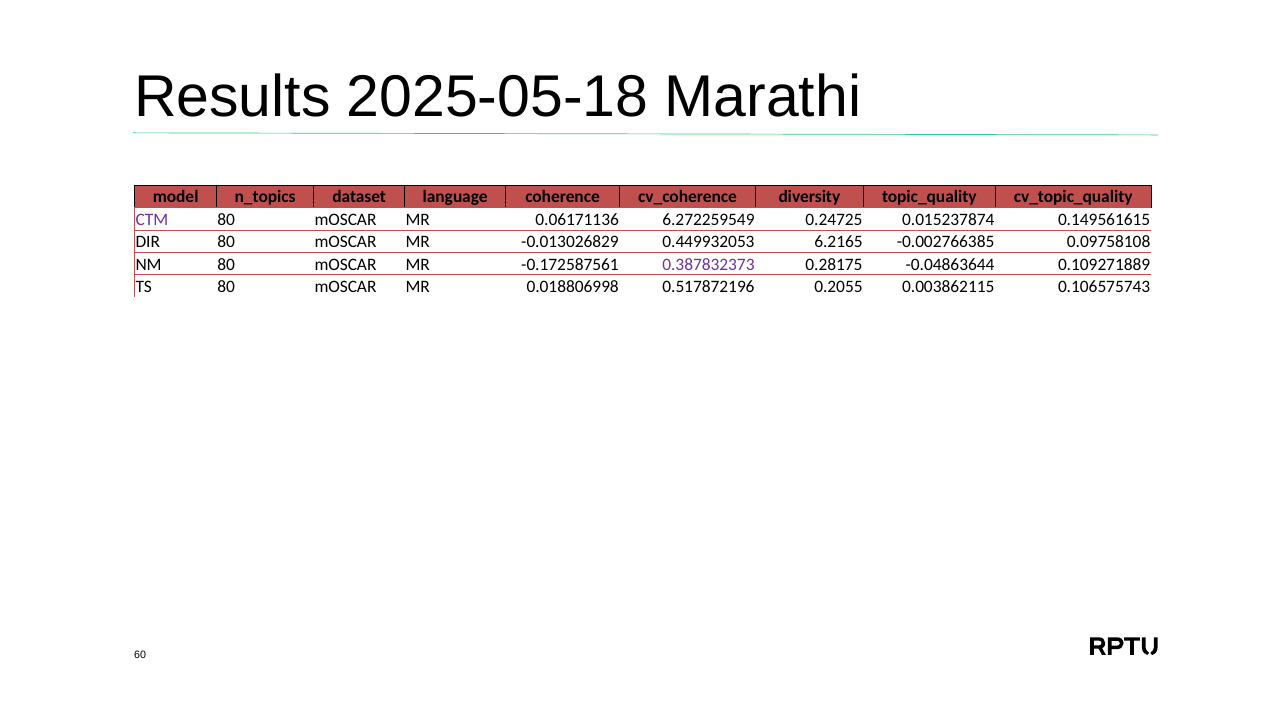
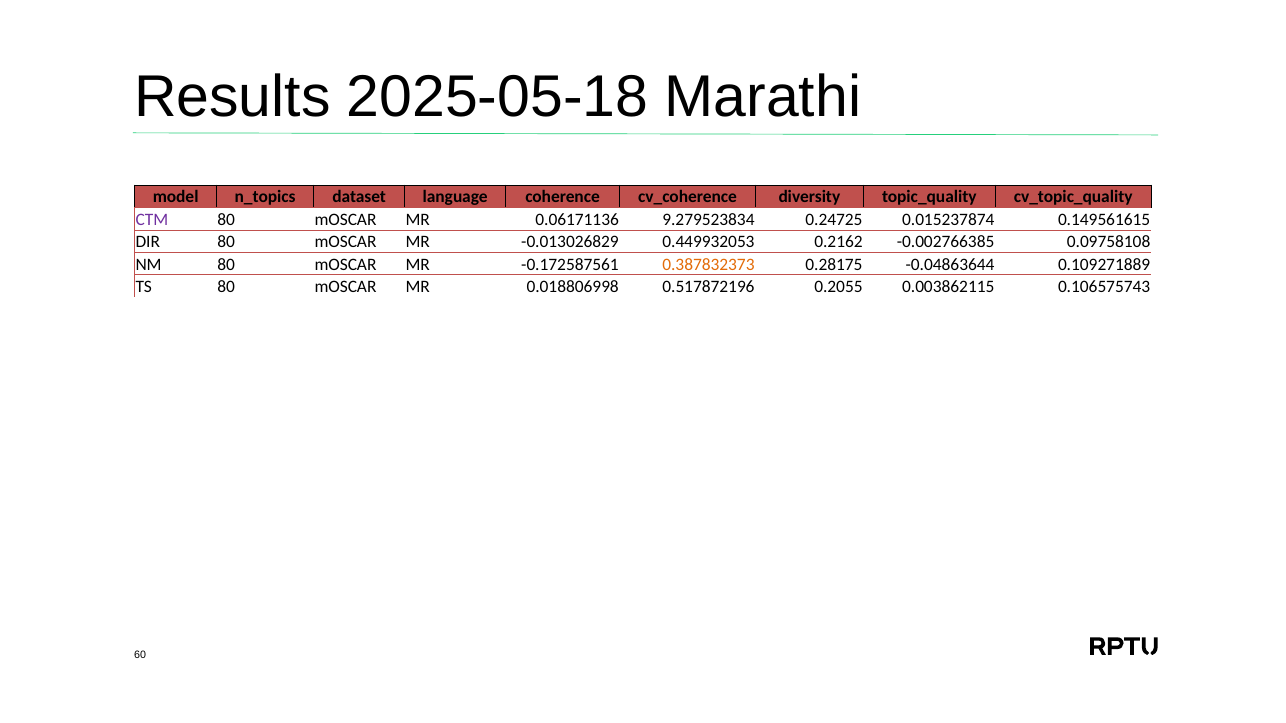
6.272259549: 6.272259549 -> 9.279523834
6.2165: 6.2165 -> 0.2162
0.387832373 colour: purple -> orange
